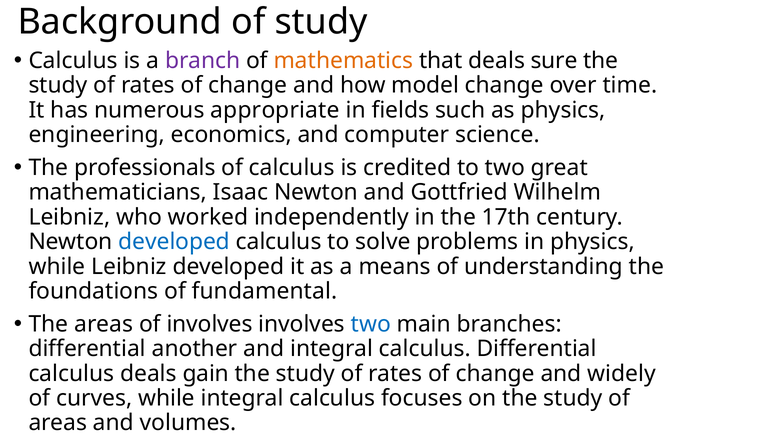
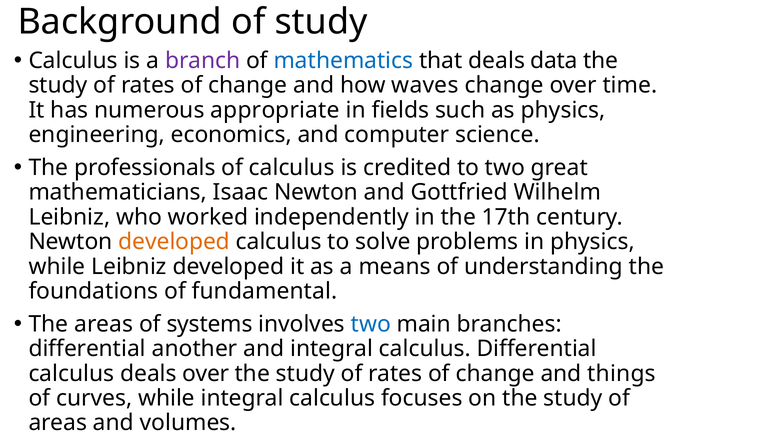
mathematics colour: orange -> blue
sure: sure -> data
model: model -> waves
developed at (174, 242) colour: blue -> orange
of involves: involves -> systems
deals gain: gain -> over
widely: widely -> things
